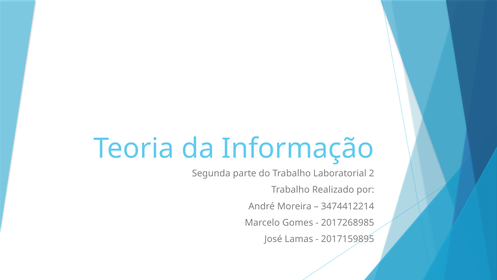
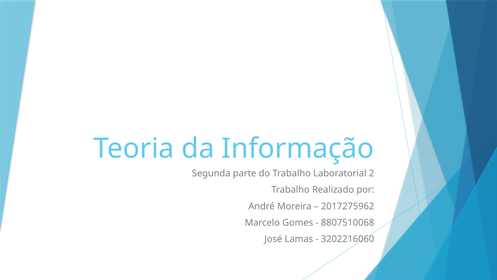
3474412214: 3474412214 -> 2017275962
2017268985: 2017268985 -> 8807510068
2017159895: 2017159895 -> 3202216060
